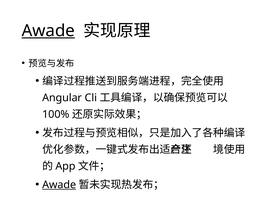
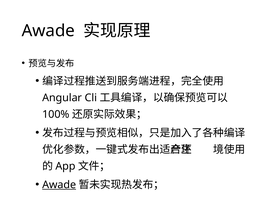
Awade at (48, 31) underline: present -> none
